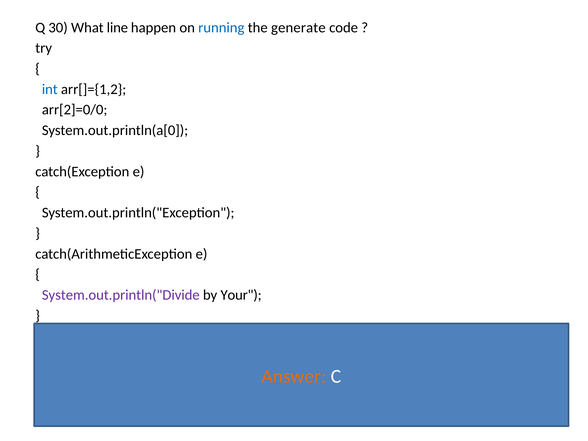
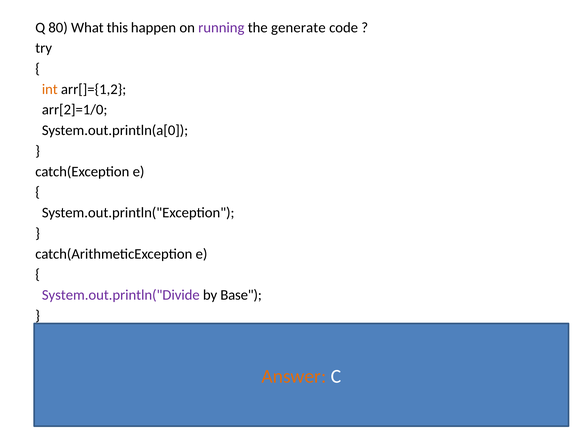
30: 30 -> 80
line: line -> this
running colour: blue -> purple
int colour: blue -> orange
arr[2]=0/0: arr[2]=0/0 -> arr[2]=1/0
Your: Your -> Base
